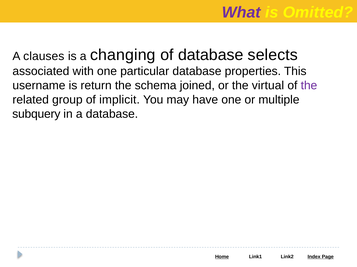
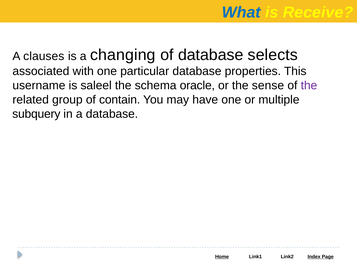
What colour: purple -> blue
Omitted: Omitted -> Receive
return: return -> saleel
joined: joined -> oracle
virtual: virtual -> sense
implicit: implicit -> contain
